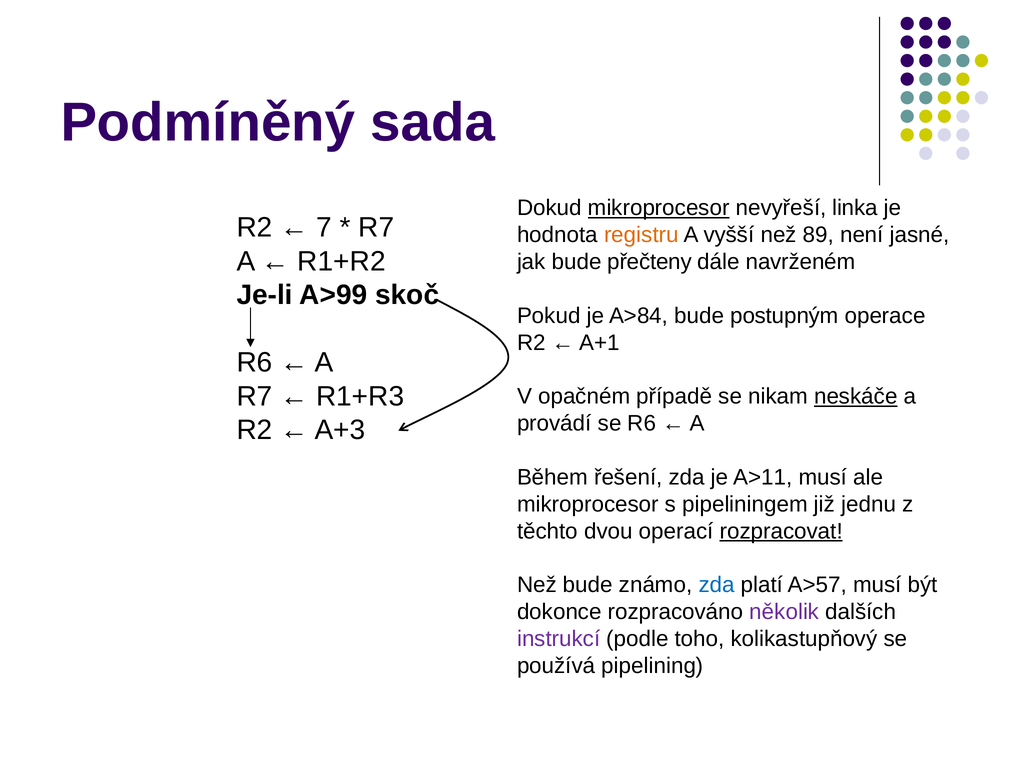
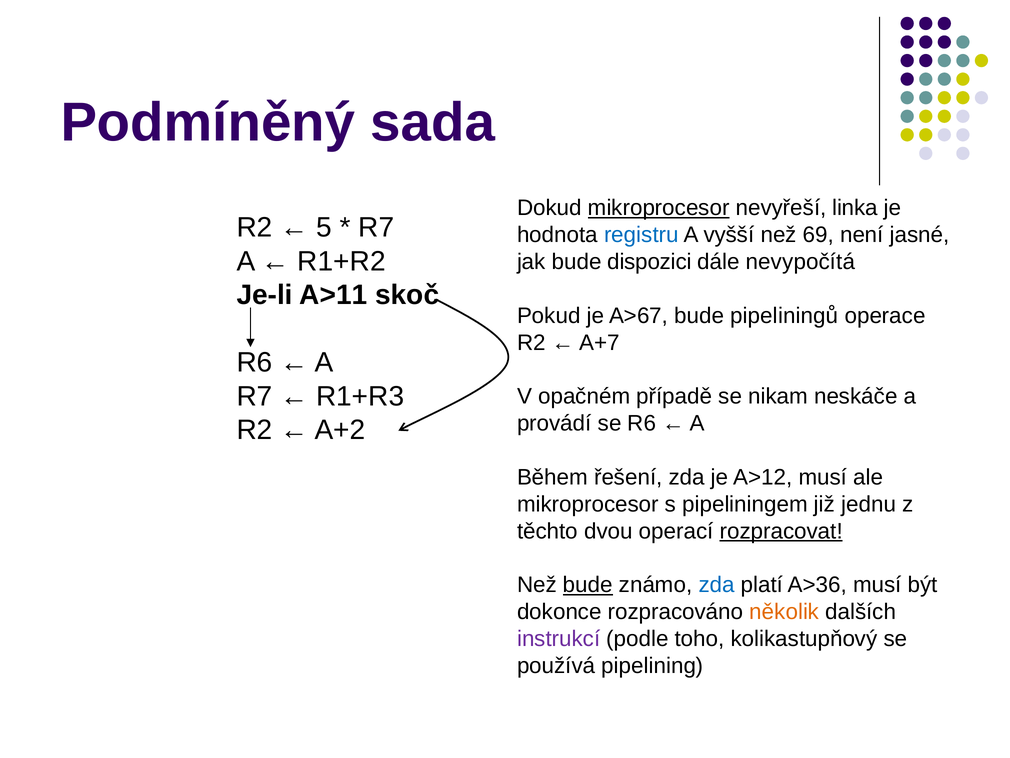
7: 7 -> 5
registru colour: orange -> blue
89: 89 -> 69
přečteny: přečteny -> dispozici
navrženém: navrženém -> nevypočítá
A>99: A>99 -> A>11
A>84: A>84 -> A>67
postupným: postupným -> pipeliningů
A+1: A+1 -> A+7
neskáče underline: present -> none
A+3: A+3 -> A+2
A>11: A>11 -> A>12
bude at (588, 585) underline: none -> present
A>57: A>57 -> A>36
několik colour: purple -> orange
